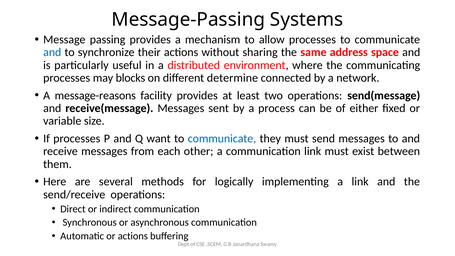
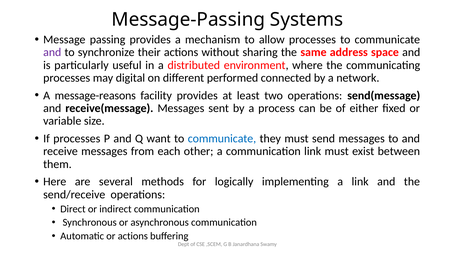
and at (52, 52) colour: blue -> purple
blocks: blocks -> digital
determine: determine -> performed
